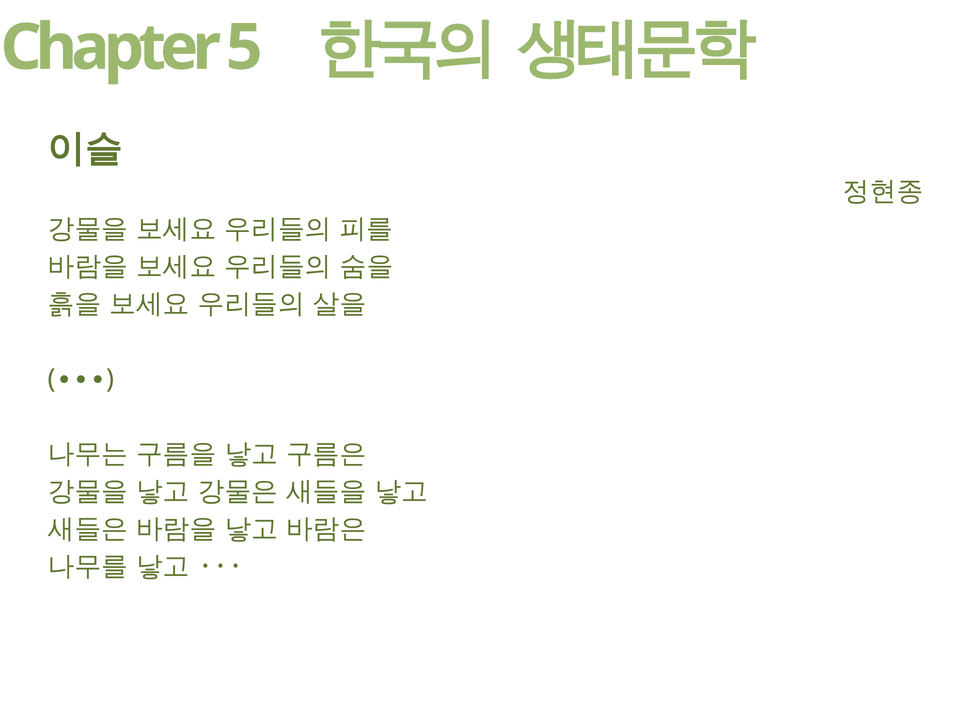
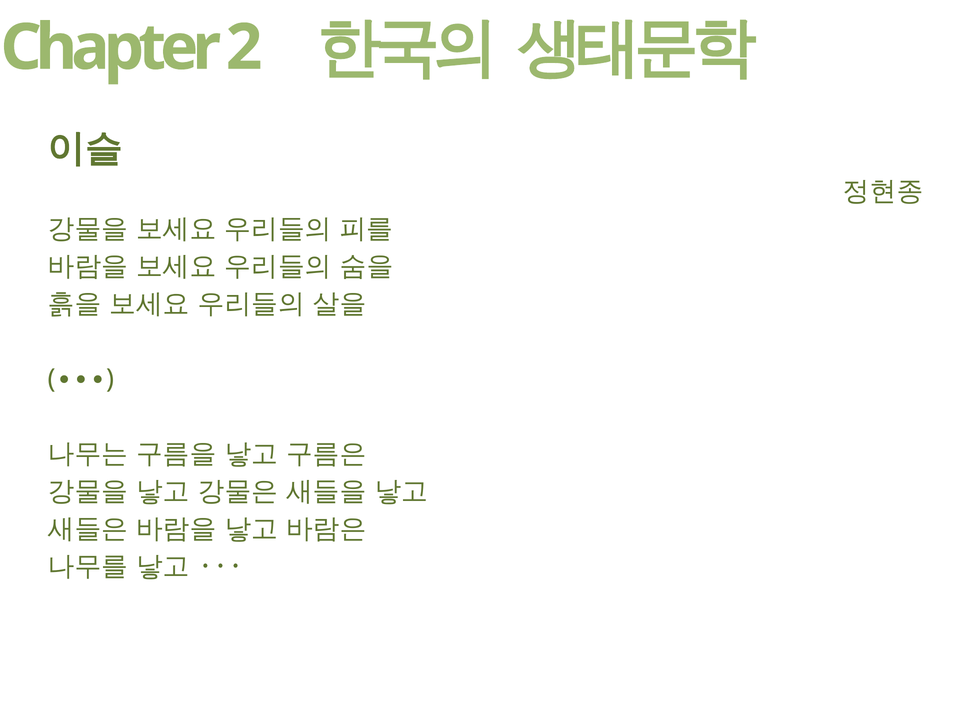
5: 5 -> 2
